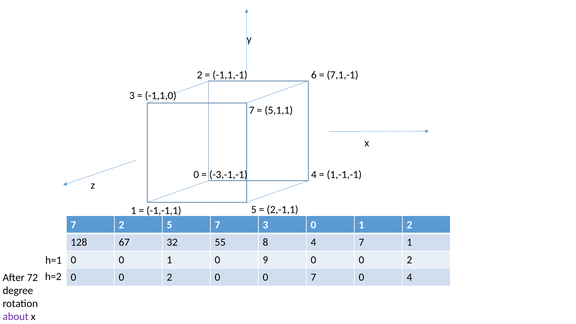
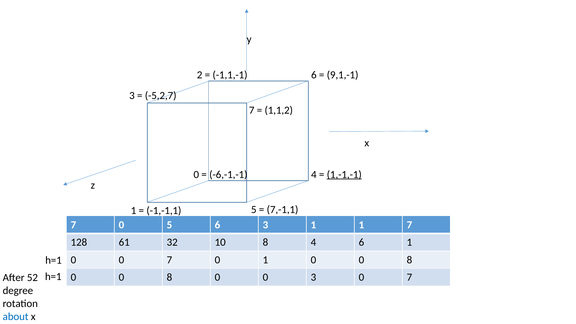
7,1,-1: 7,1,-1 -> 9,1,-1
-1,1,0: -1,1,0 -> -5,2,7
5,1,1: 5,1,1 -> 1,1,2
1,-1,-1 underline: none -> present
-3,-1,-1: -3,-1,-1 -> -6,-1,-1
2,-1,1: 2,-1,1 -> 7,-1,1
2 at (121, 225): 2 -> 0
5 7: 7 -> 6
3 0: 0 -> 1
1 2: 2 -> 7
67: 67 -> 61
55: 55 -> 10
4 7: 7 -> 6
0 0 1: 1 -> 7
0 9: 9 -> 1
2 at (409, 260): 2 -> 8
h=2 at (53, 277): h=2 -> h=1
2 at (169, 277): 2 -> 8
0 7: 7 -> 3
4 at (409, 277): 4 -> 7
72: 72 -> 52
about colour: purple -> blue
